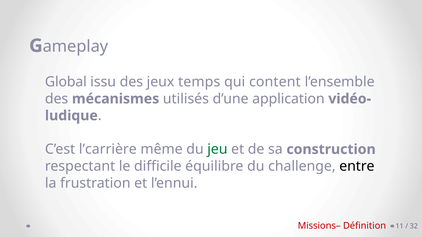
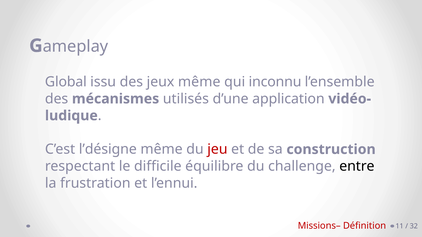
jeux temps: temps -> même
content: content -> inconnu
l’carrière: l’carrière -> l’désigne
jeu colour: green -> red
